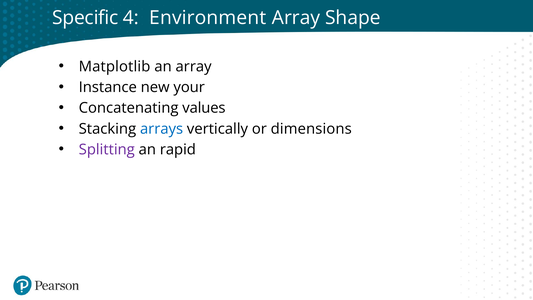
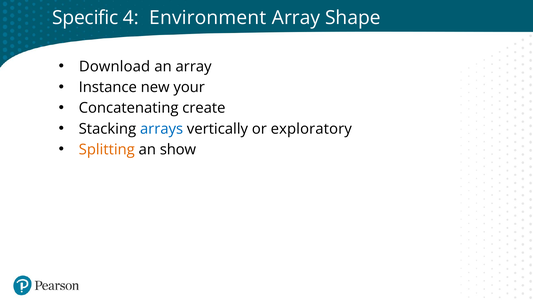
Matplotlib: Matplotlib -> Download
values: values -> create
dimensions: dimensions -> exploratory
Splitting colour: purple -> orange
rapid: rapid -> show
